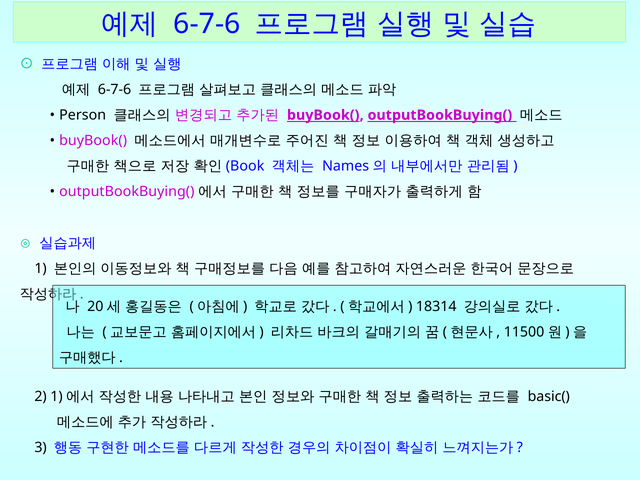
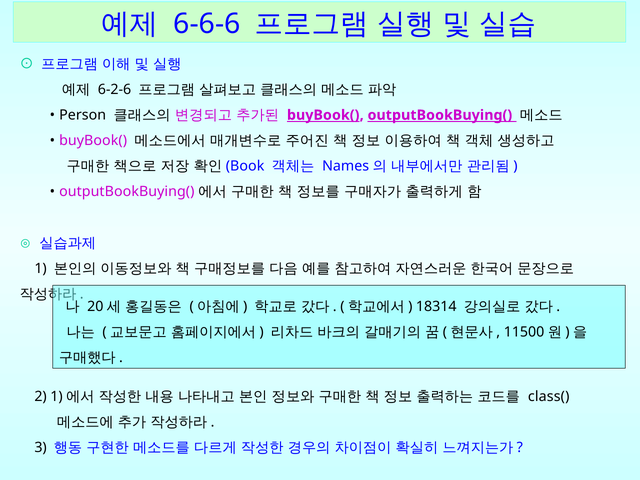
6-7-6 at (207, 24): 6-7-6 -> 6-6-6
6-7-6 at (115, 89): 6-7-6 -> 6-2-6
basic(: basic( -> class(
